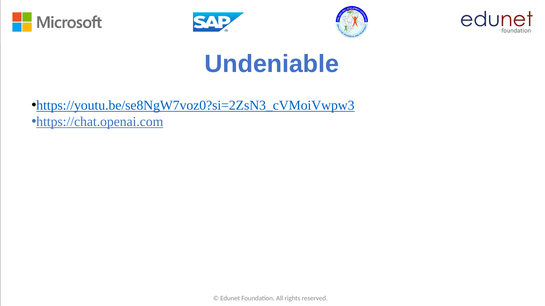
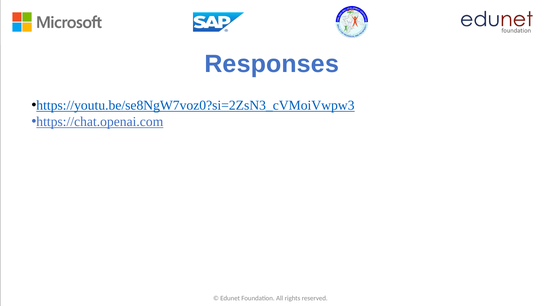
Undeniable: Undeniable -> Responses
